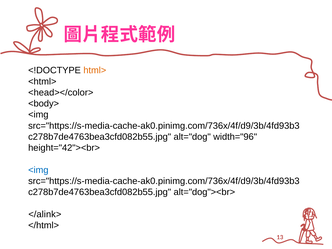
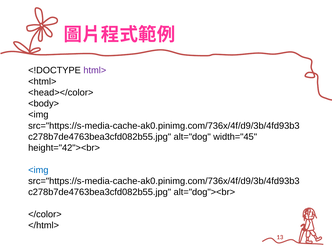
html> colour: orange -> purple
width="96: width="96 -> width="45
</alink>: </alink> -> </color>
